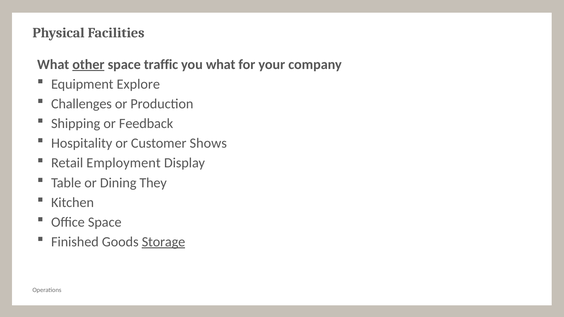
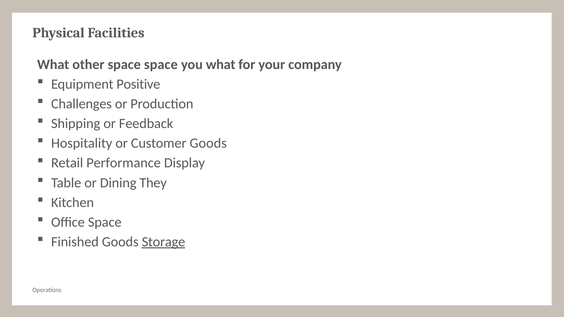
other underline: present -> none
space traffic: traffic -> space
Explore: Explore -> Positive
Customer Shows: Shows -> Goods
Employment: Employment -> Performance
